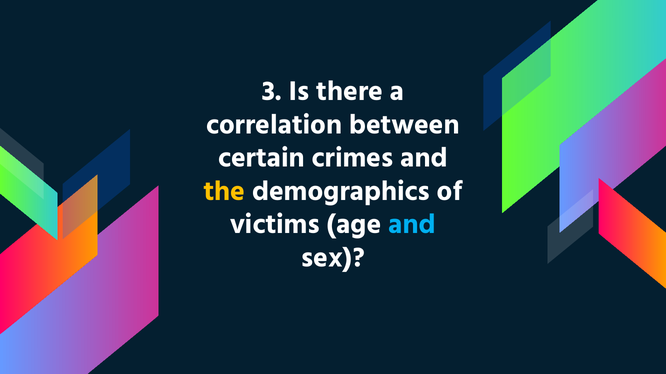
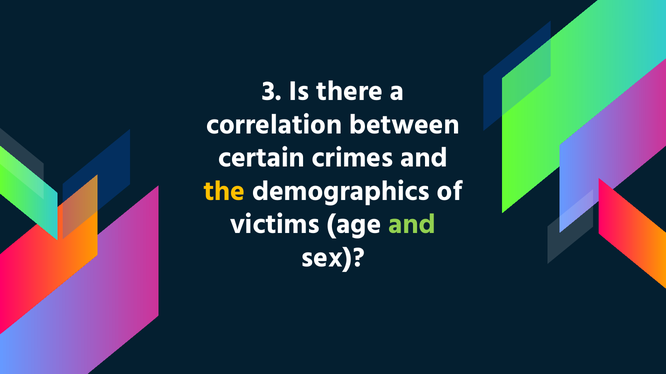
and at (412, 225) colour: light blue -> light green
